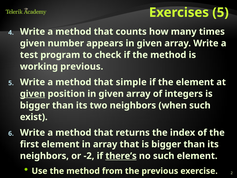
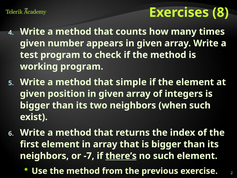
Exercises 5: 5 -> 8
working previous: previous -> program
given at (33, 94) underline: present -> none
-2: -2 -> -7
